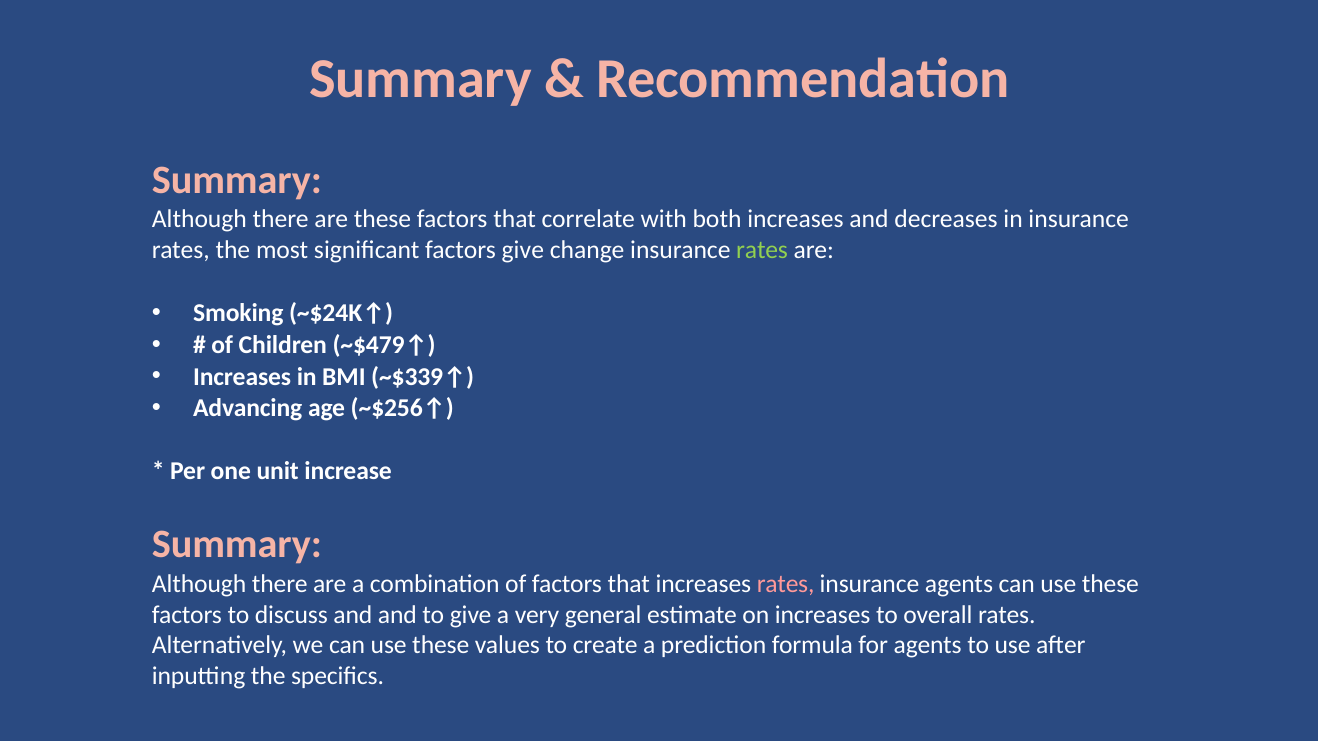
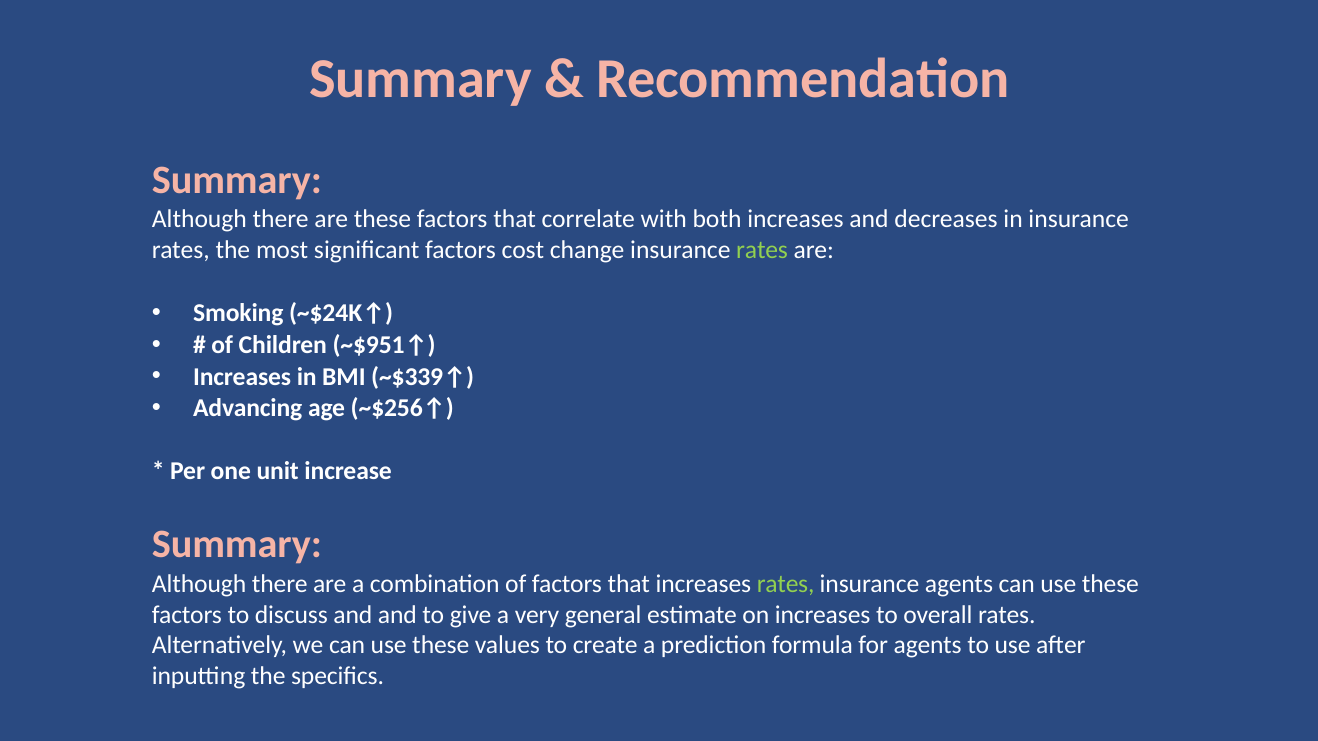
factors give: give -> cost
~$479↑: ~$479↑ -> ~$951↑
rates at (786, 584) colour: pink -> light green
